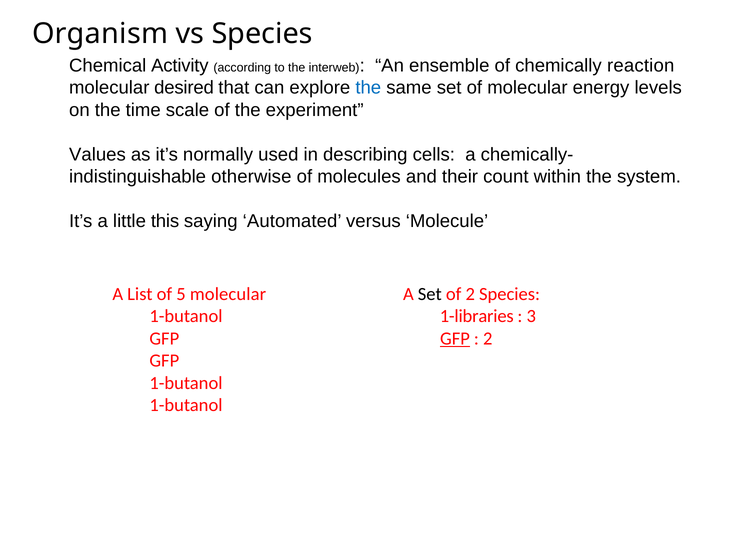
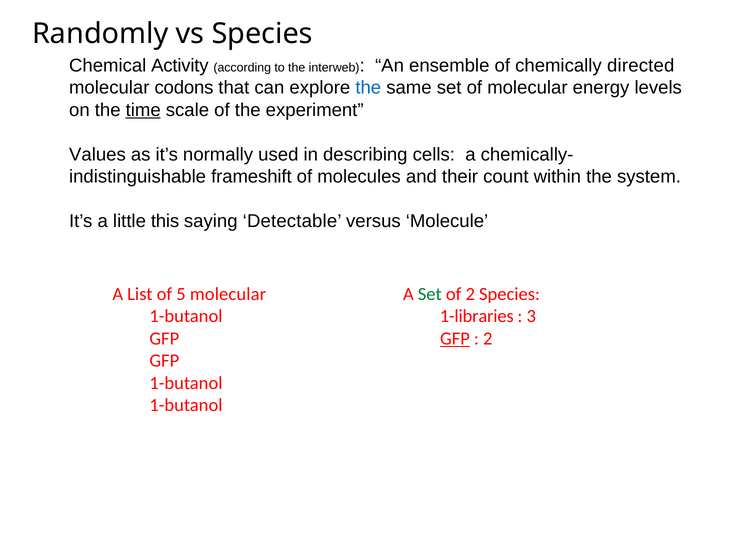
Organism: Organism -> Randomly
reaction: reaction -> directed
desired: desired -> codons
time underline: none -> present
otherwise: otherwise -> frameshift
Automated: Automated -> Detectable
Set at (430, 294) colour: black -> green
